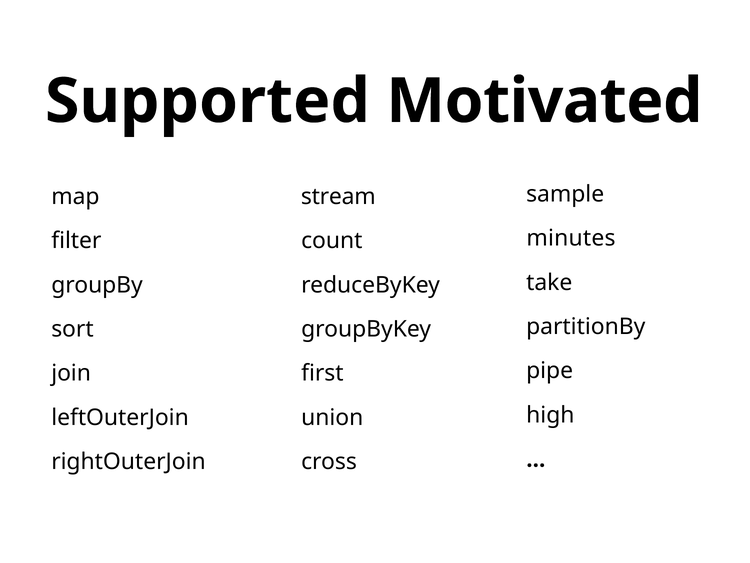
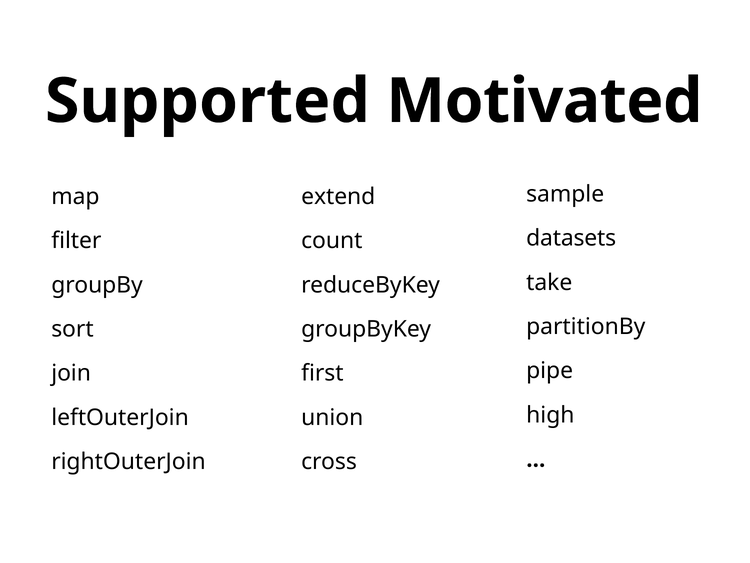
stream: stream -> extend
minutes: minutes -> datasets
